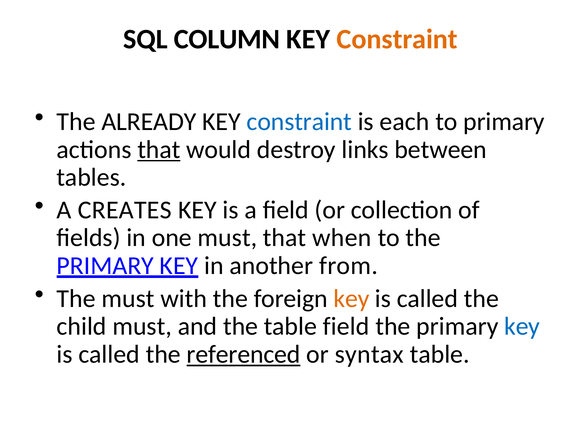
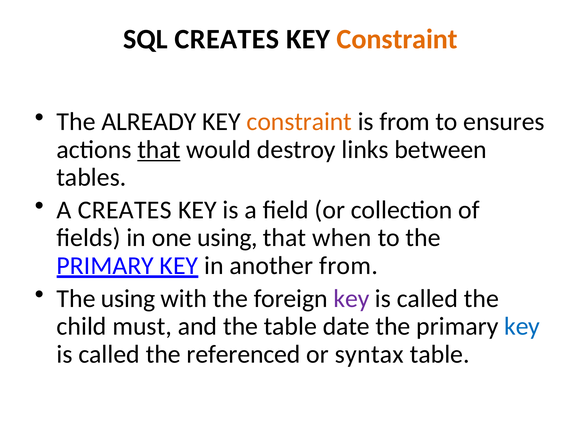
SQL COLUMN: COLUMN -> CREATES
constraint at (299, 122) colour: blue -> orange
is each: each -> from
to primary: primary -> ensures
one must: must -> using
The must: must -> using
key at (352, 299) colour: orange -> purple
table field: field -> date
referenced underline: present -> none
